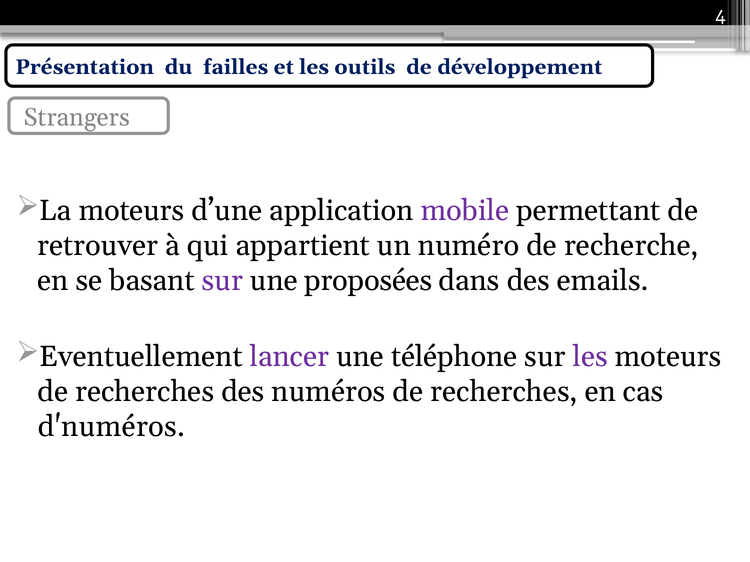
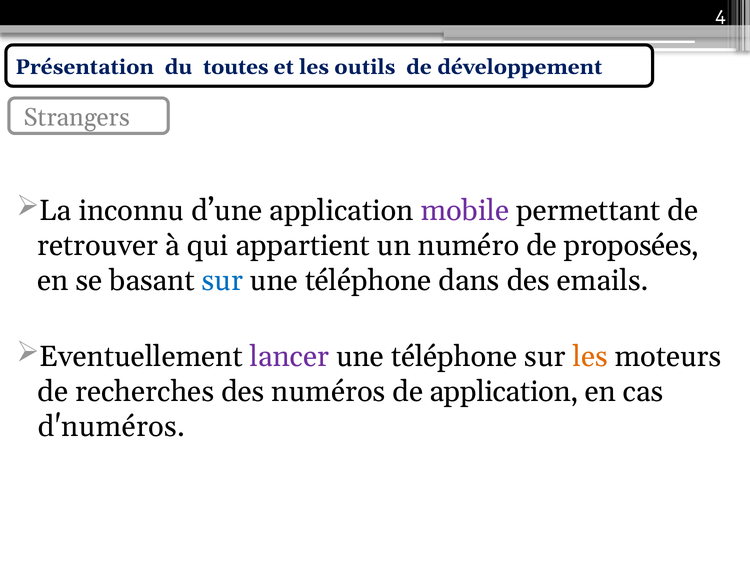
failles: failles -> toutes
La moteurs: moteurs -> inconnu
recherche: recherche -> proposées
sur at (222, 281) colour: purple -> blue
proposées at (368, 281): proposées -> téléphone
les at (590, 357) colour: purple -> orange
numéros de recherches: recherches -> application
